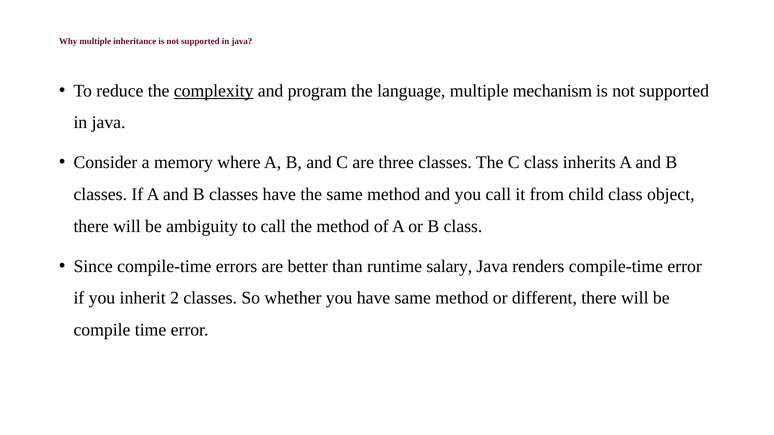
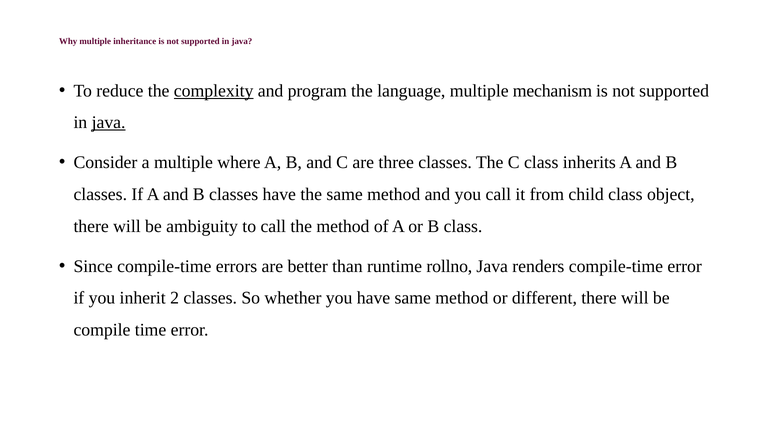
java at (109, 123) underline: none -> present
a memory: memory -> multiple
salary: salary -> rollno
